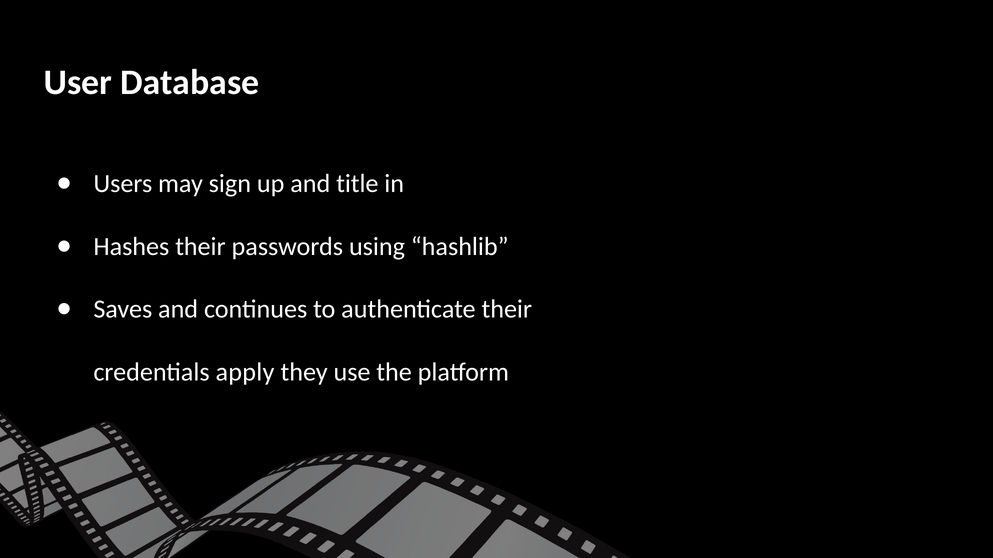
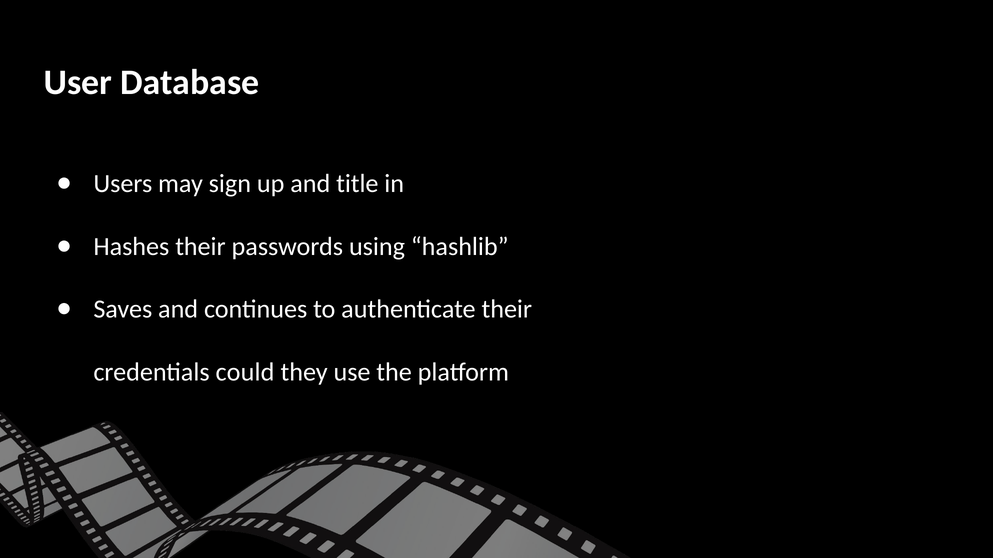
apply: apply -> could
